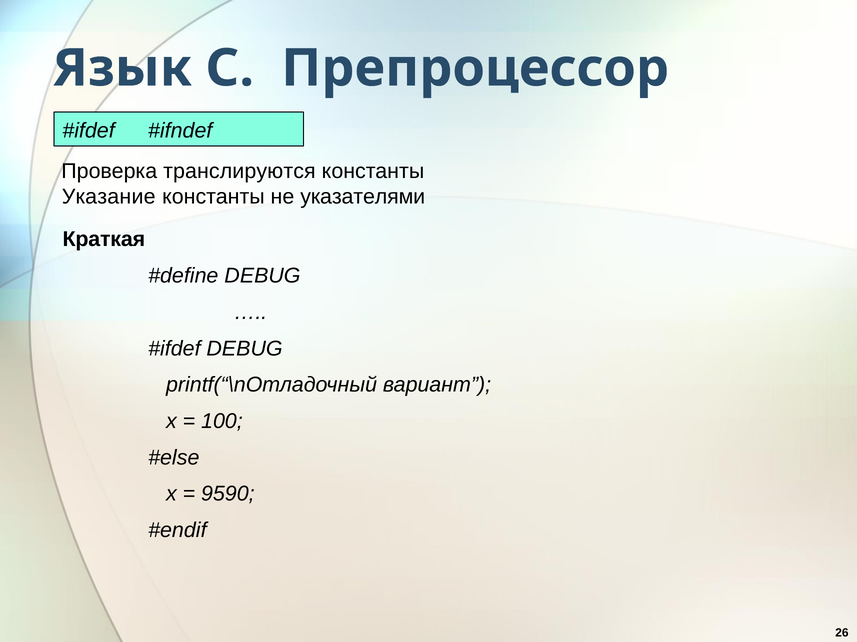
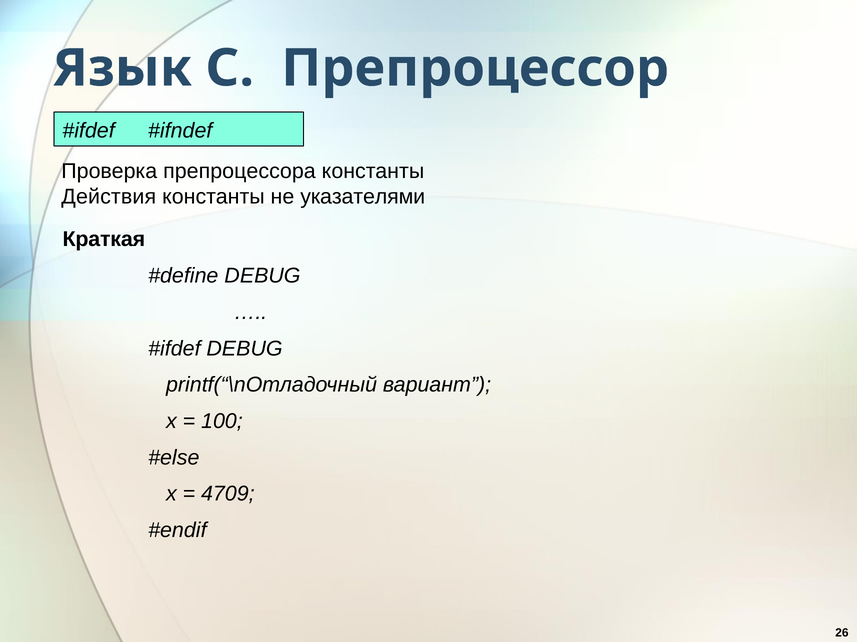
транслируются: транслируются -> препроцессора
Указание: Указание -> Действия
9590: 9590 -> 4709
